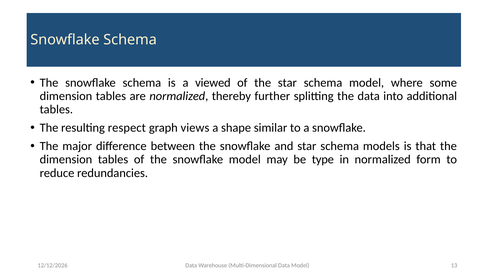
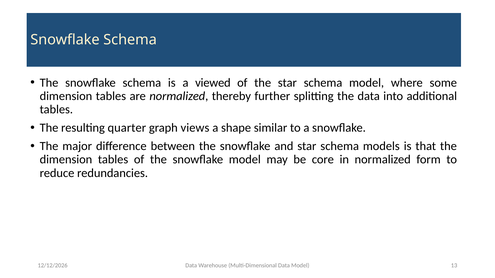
respect: respect -> quarter
type: type -> core
